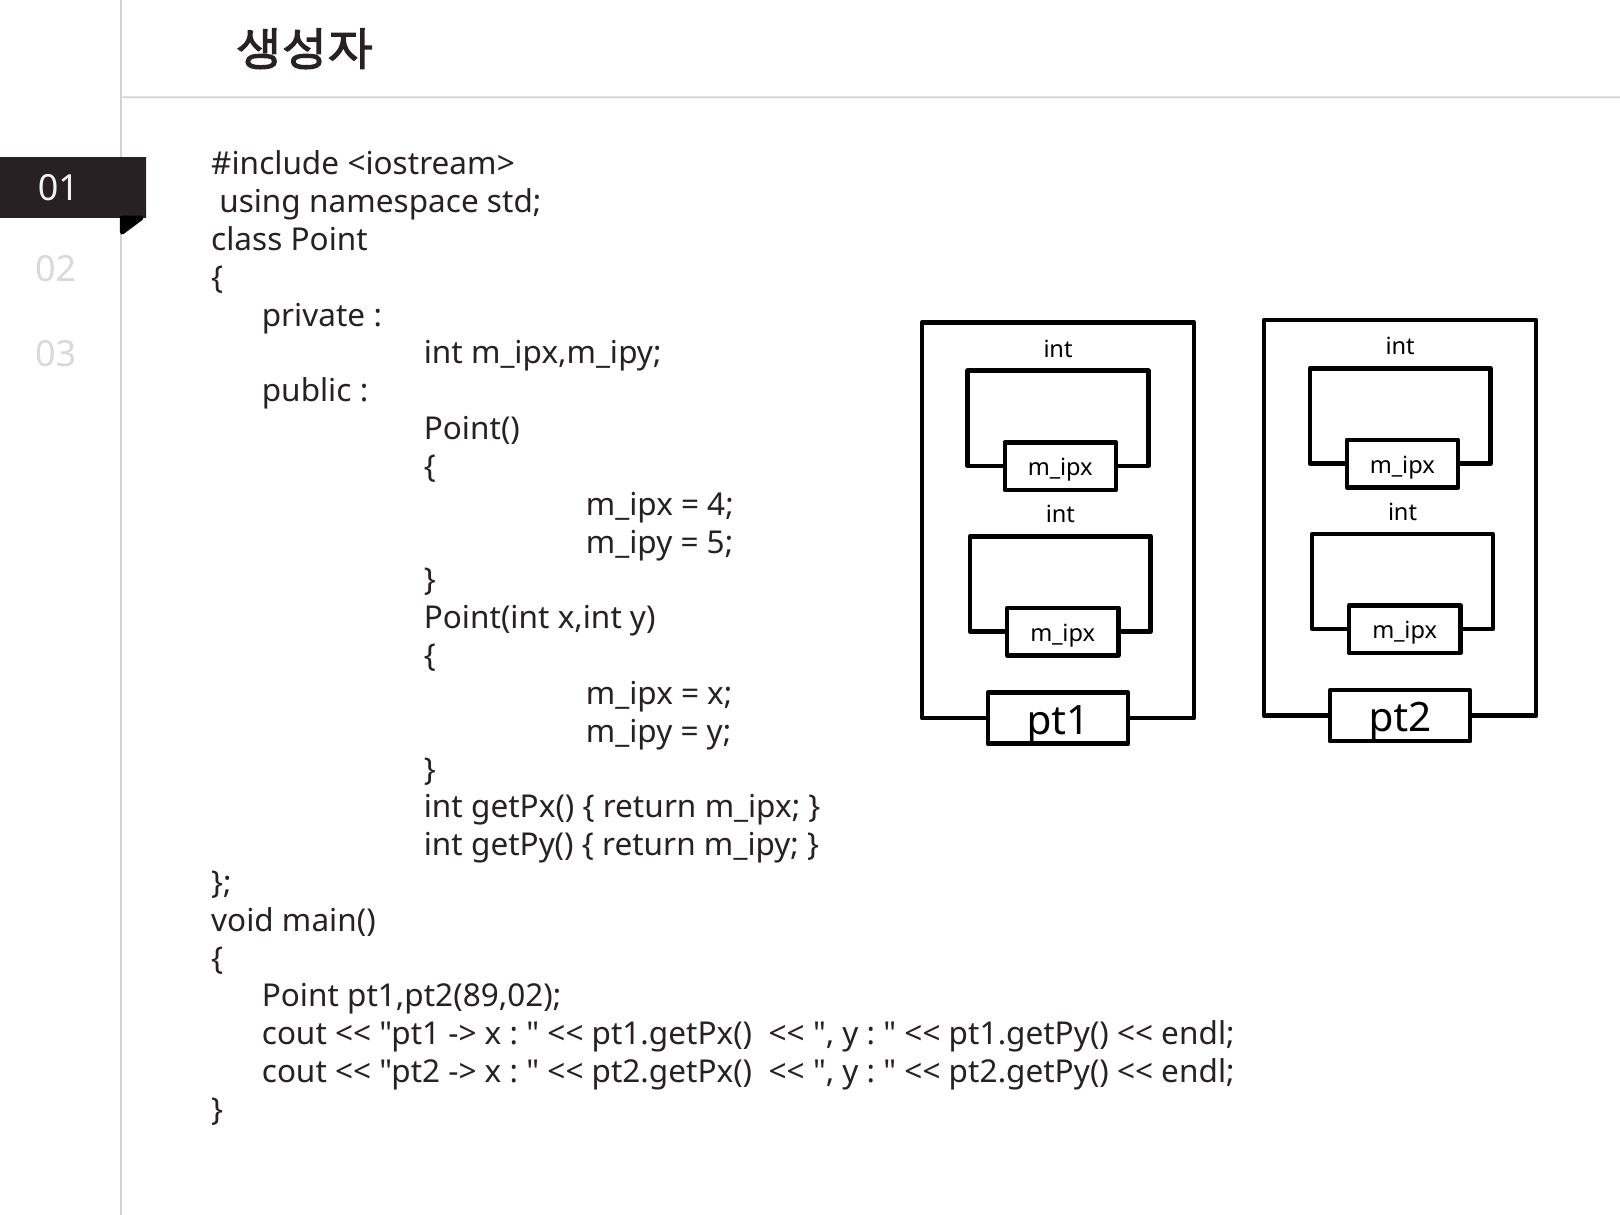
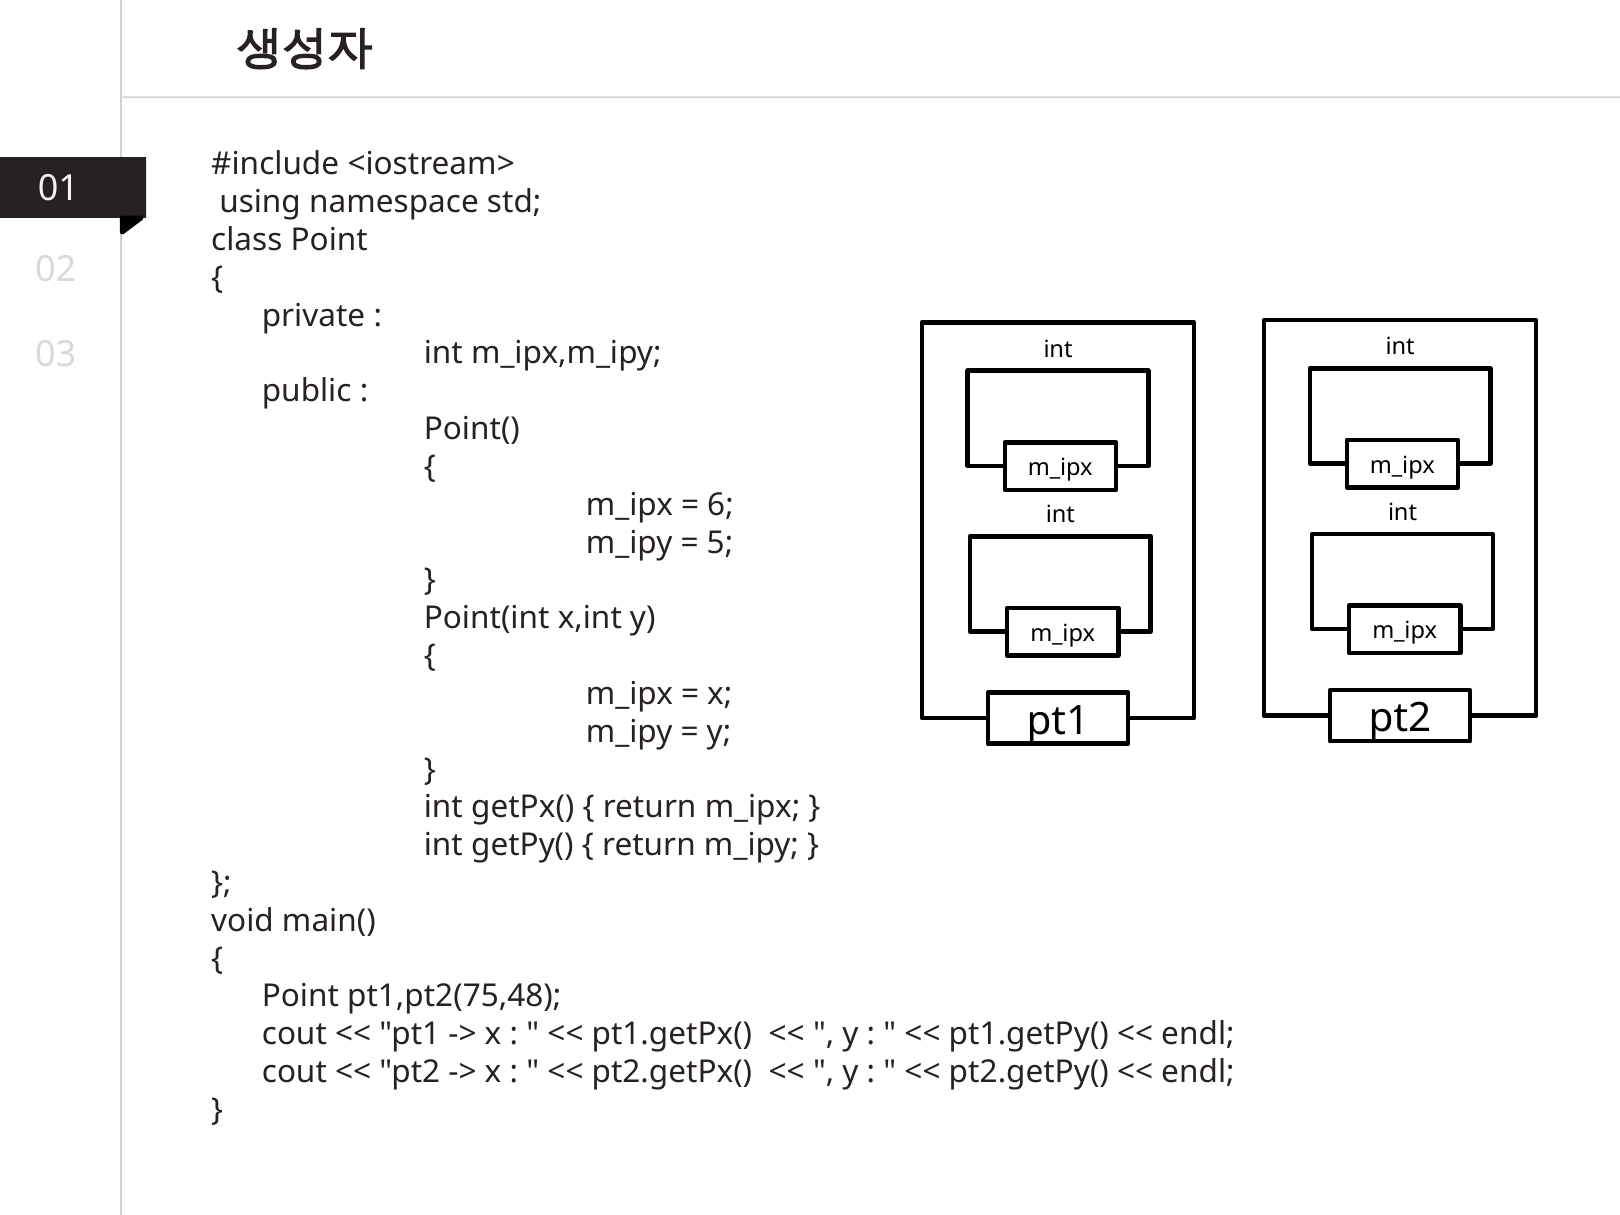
4: 4 -> 6
pt1,pt2(89,02: pt1,pt2(89,02 -> pt1,pt2(75,48
